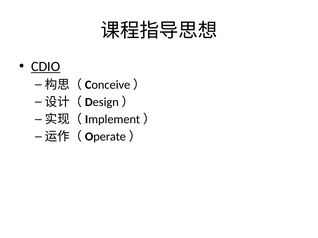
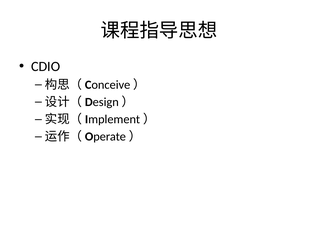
CDIO underline: present -> none
